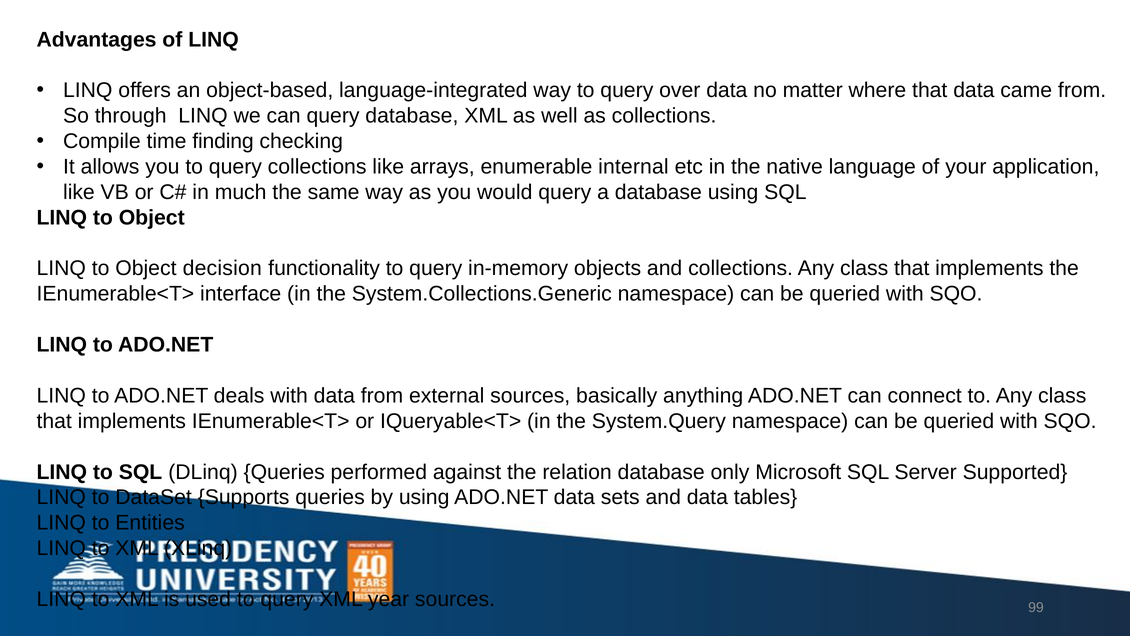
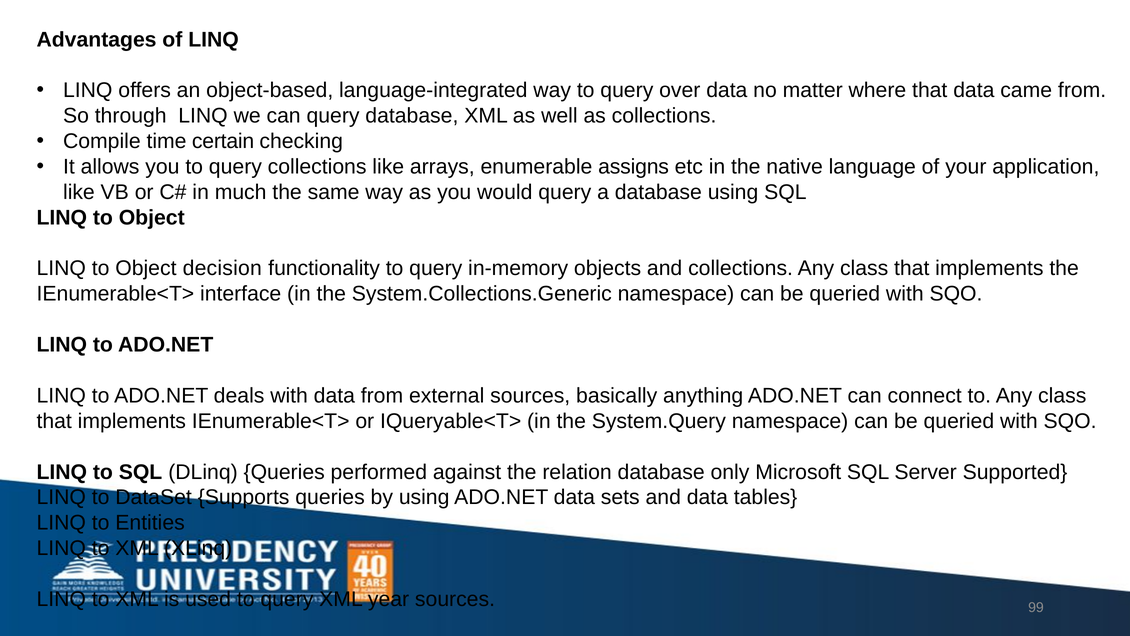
finding: finding -> certain
internal: internal -> assigns
